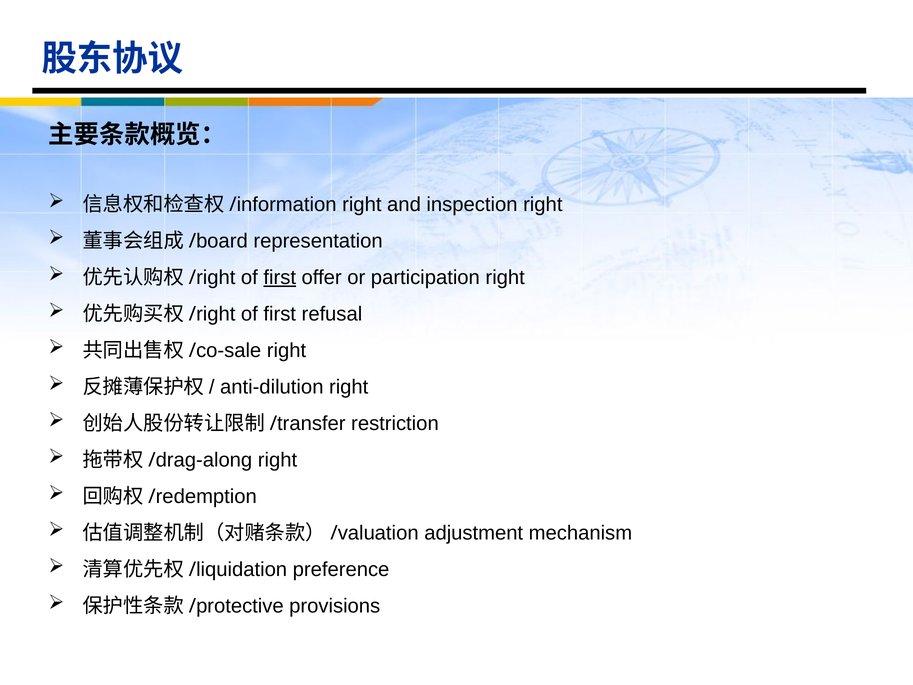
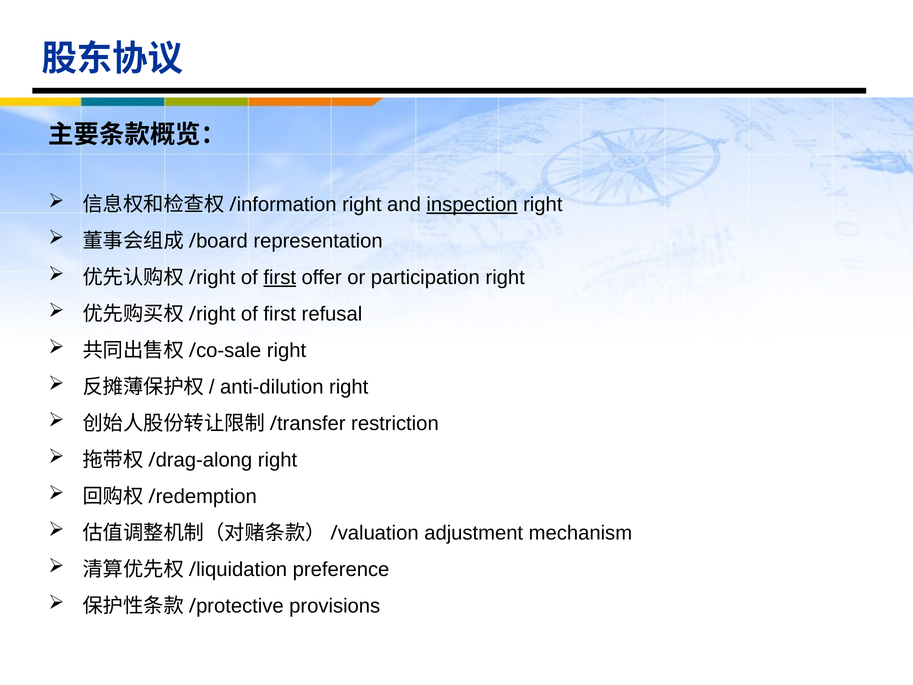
inspection underline: none -> present
